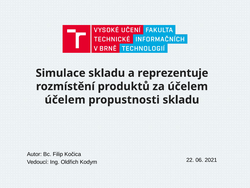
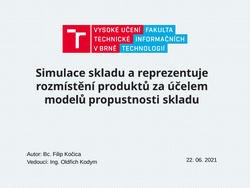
účelem at (65, 100): účelem -> modelů
